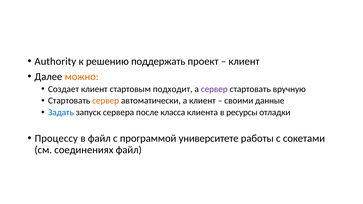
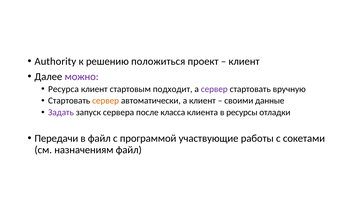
поддержать: поддержать -> положиться
можно colour: orange -> purple
Создает: Создает -> Ресурса
Задать colour: blue -> purple
Процессу: Процессу -> Передачи
университете: университете -> участвующие
соединениях: соединениях -> назначениям
